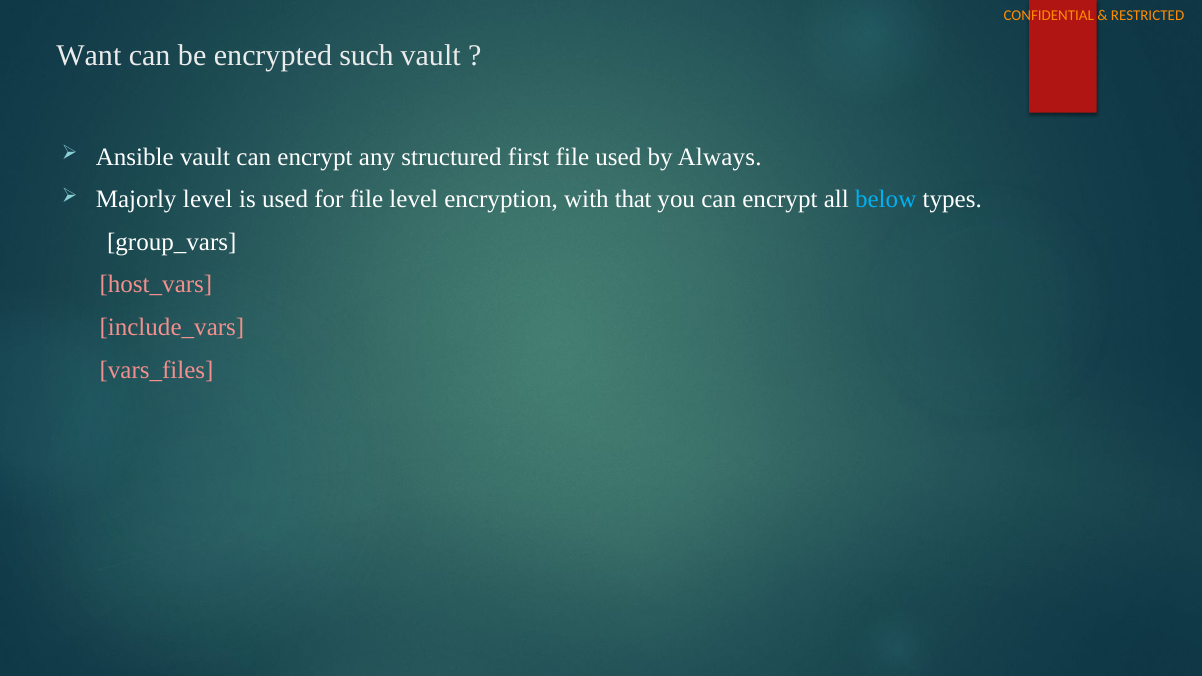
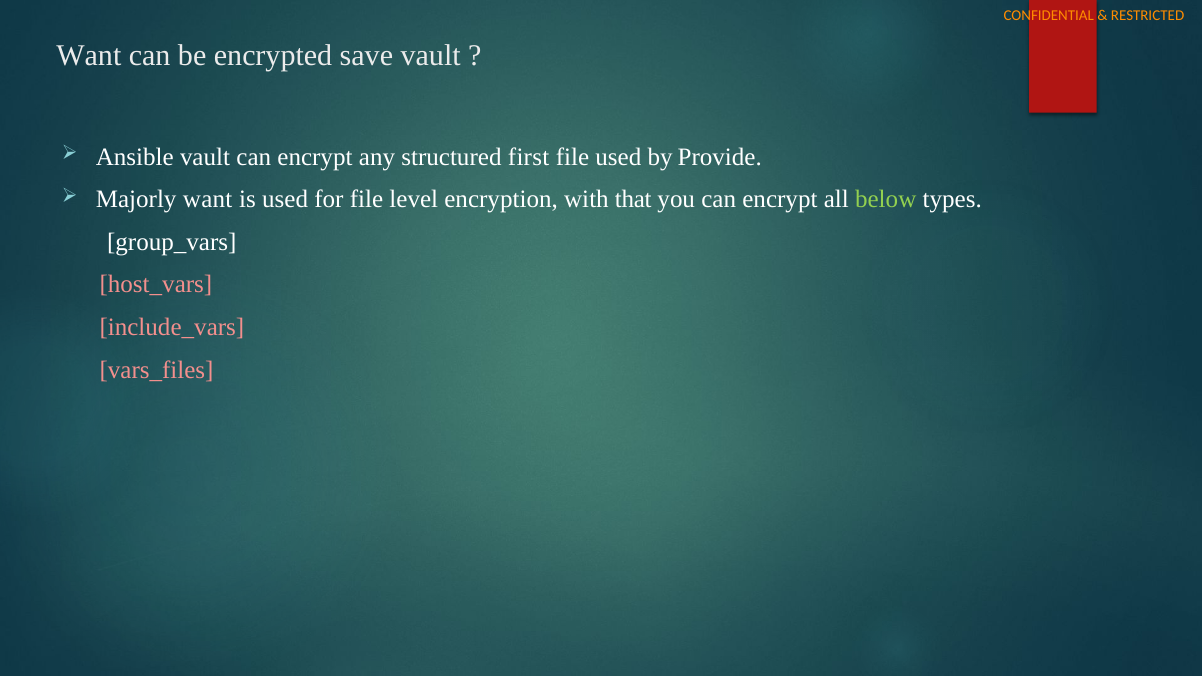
such: such -> save
Always: Always -> Provide
Majorly level: level -> want
below colour: light blue -> light green
